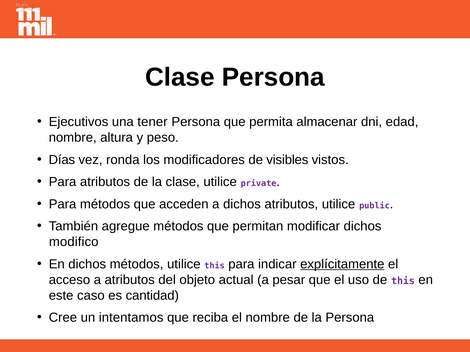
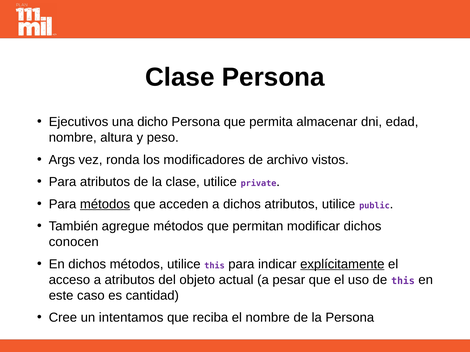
tener: tener -> dicho
Días: Días -> Args
visibles: visibles -> archivo
métodos at (105, 204) underline: none -> present
modifico: modifico -> conocen
